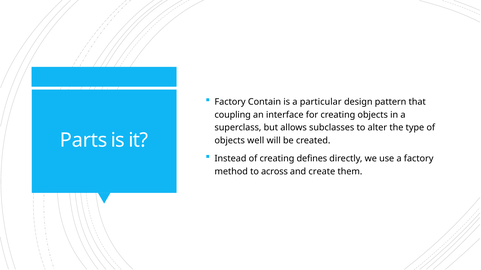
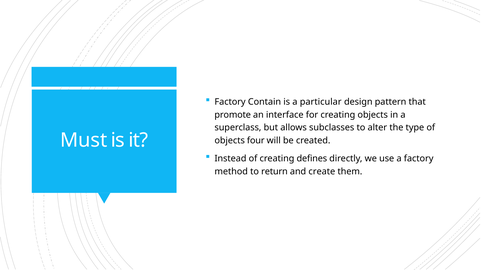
coupling: coupling -> promote
Parts: Parts -> Must
well: well -> four
across: across -> return
